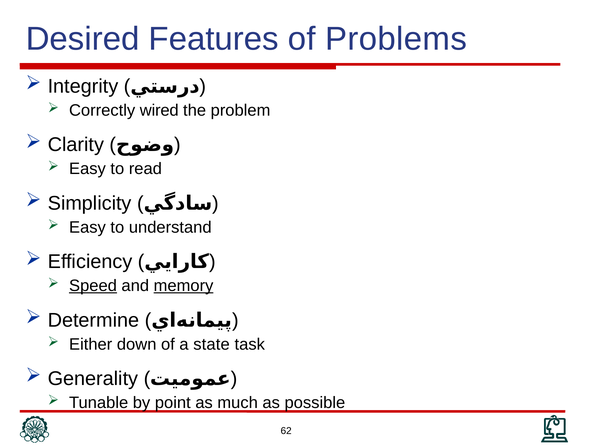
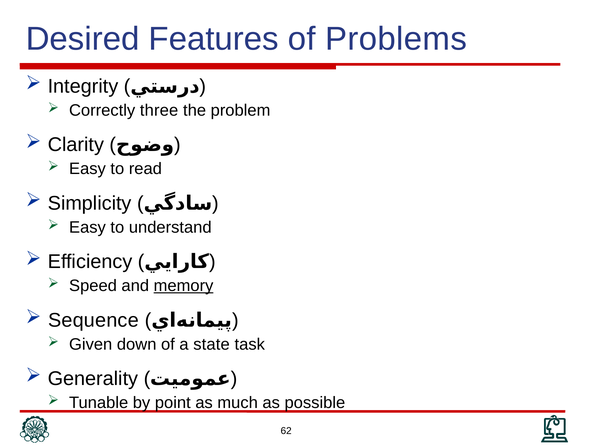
wired: wired -> three
Speed underline: present -> none
Determine: Determine -> Sequence
Either: Either -> Given
